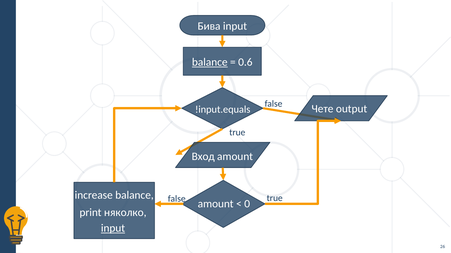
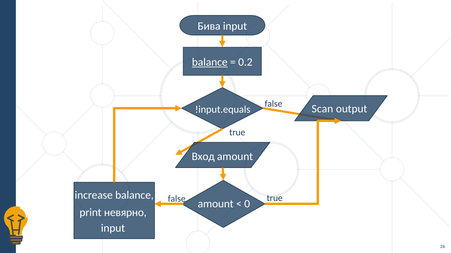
0.6: 0.6 -> 0.2
Чете: Чете -> Scan
няколко: няколко -> невярно
input at (113, 229) underline: present -> none
